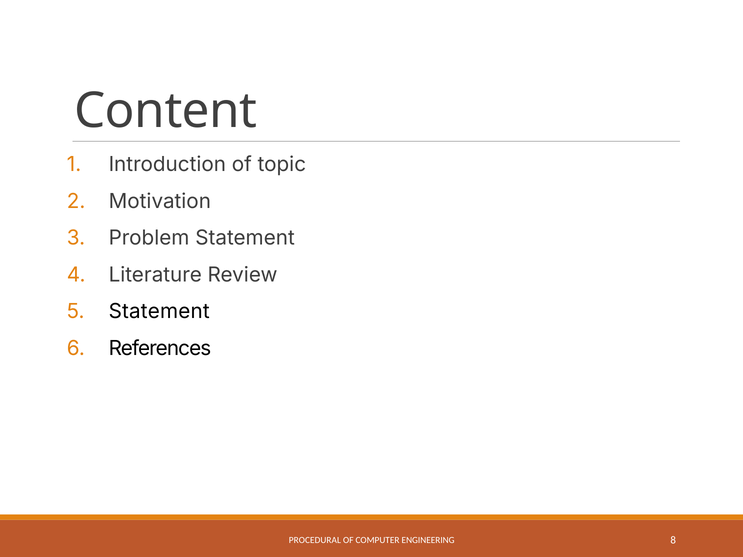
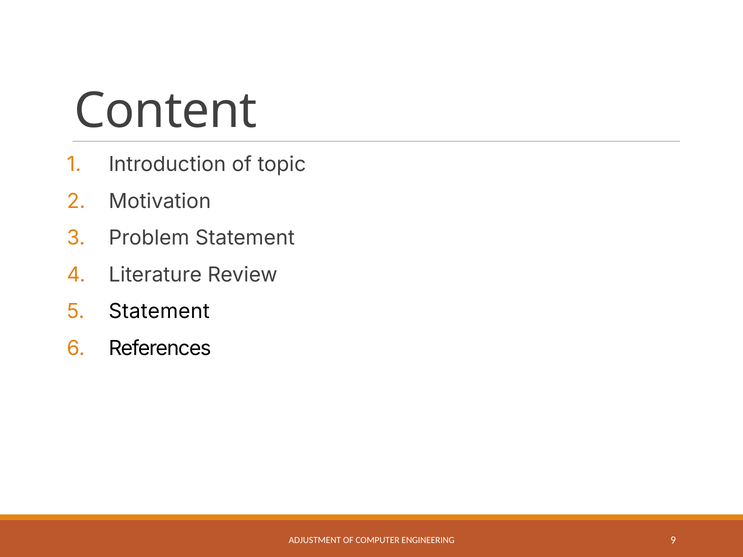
PROCEDURAL: PROCEDURAL -> ADJUSTMENT
8: 8 -> 9
